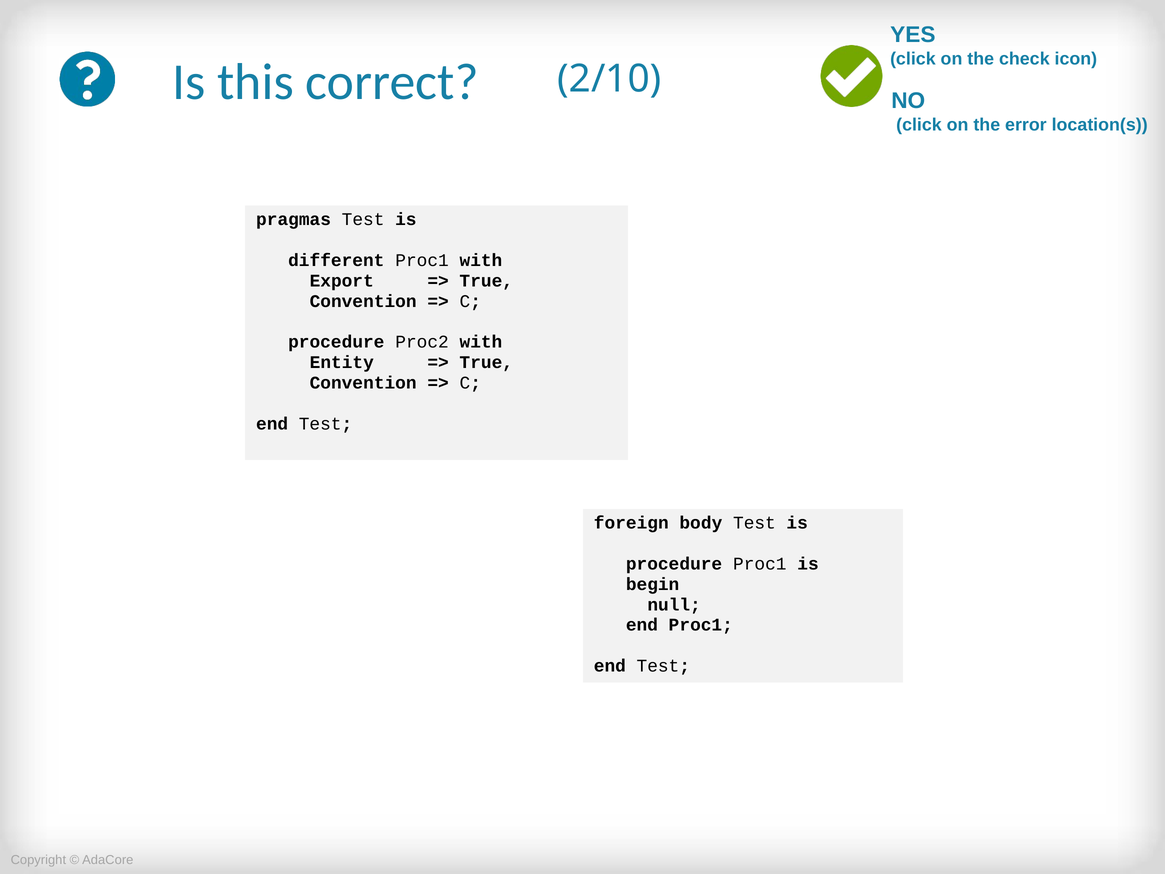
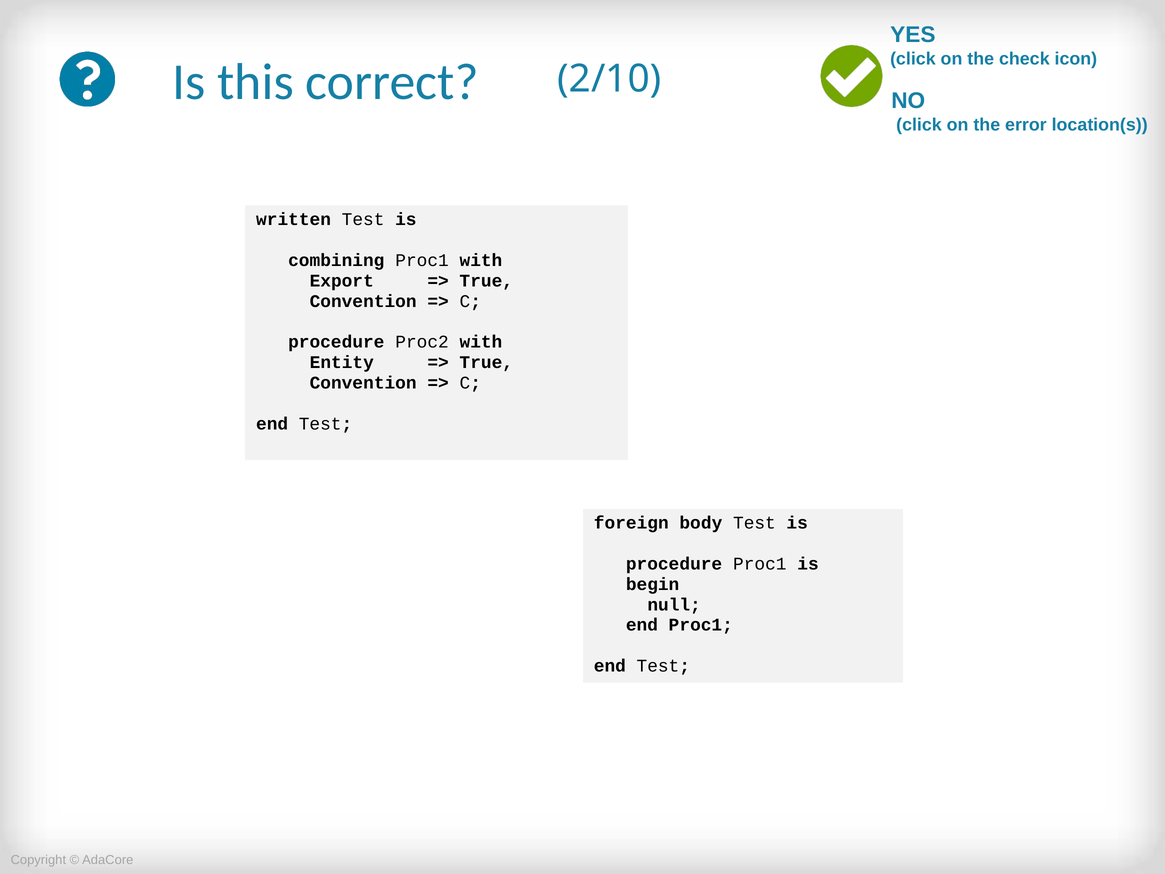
pragmas: pragmas -> written
different: different -> combining
